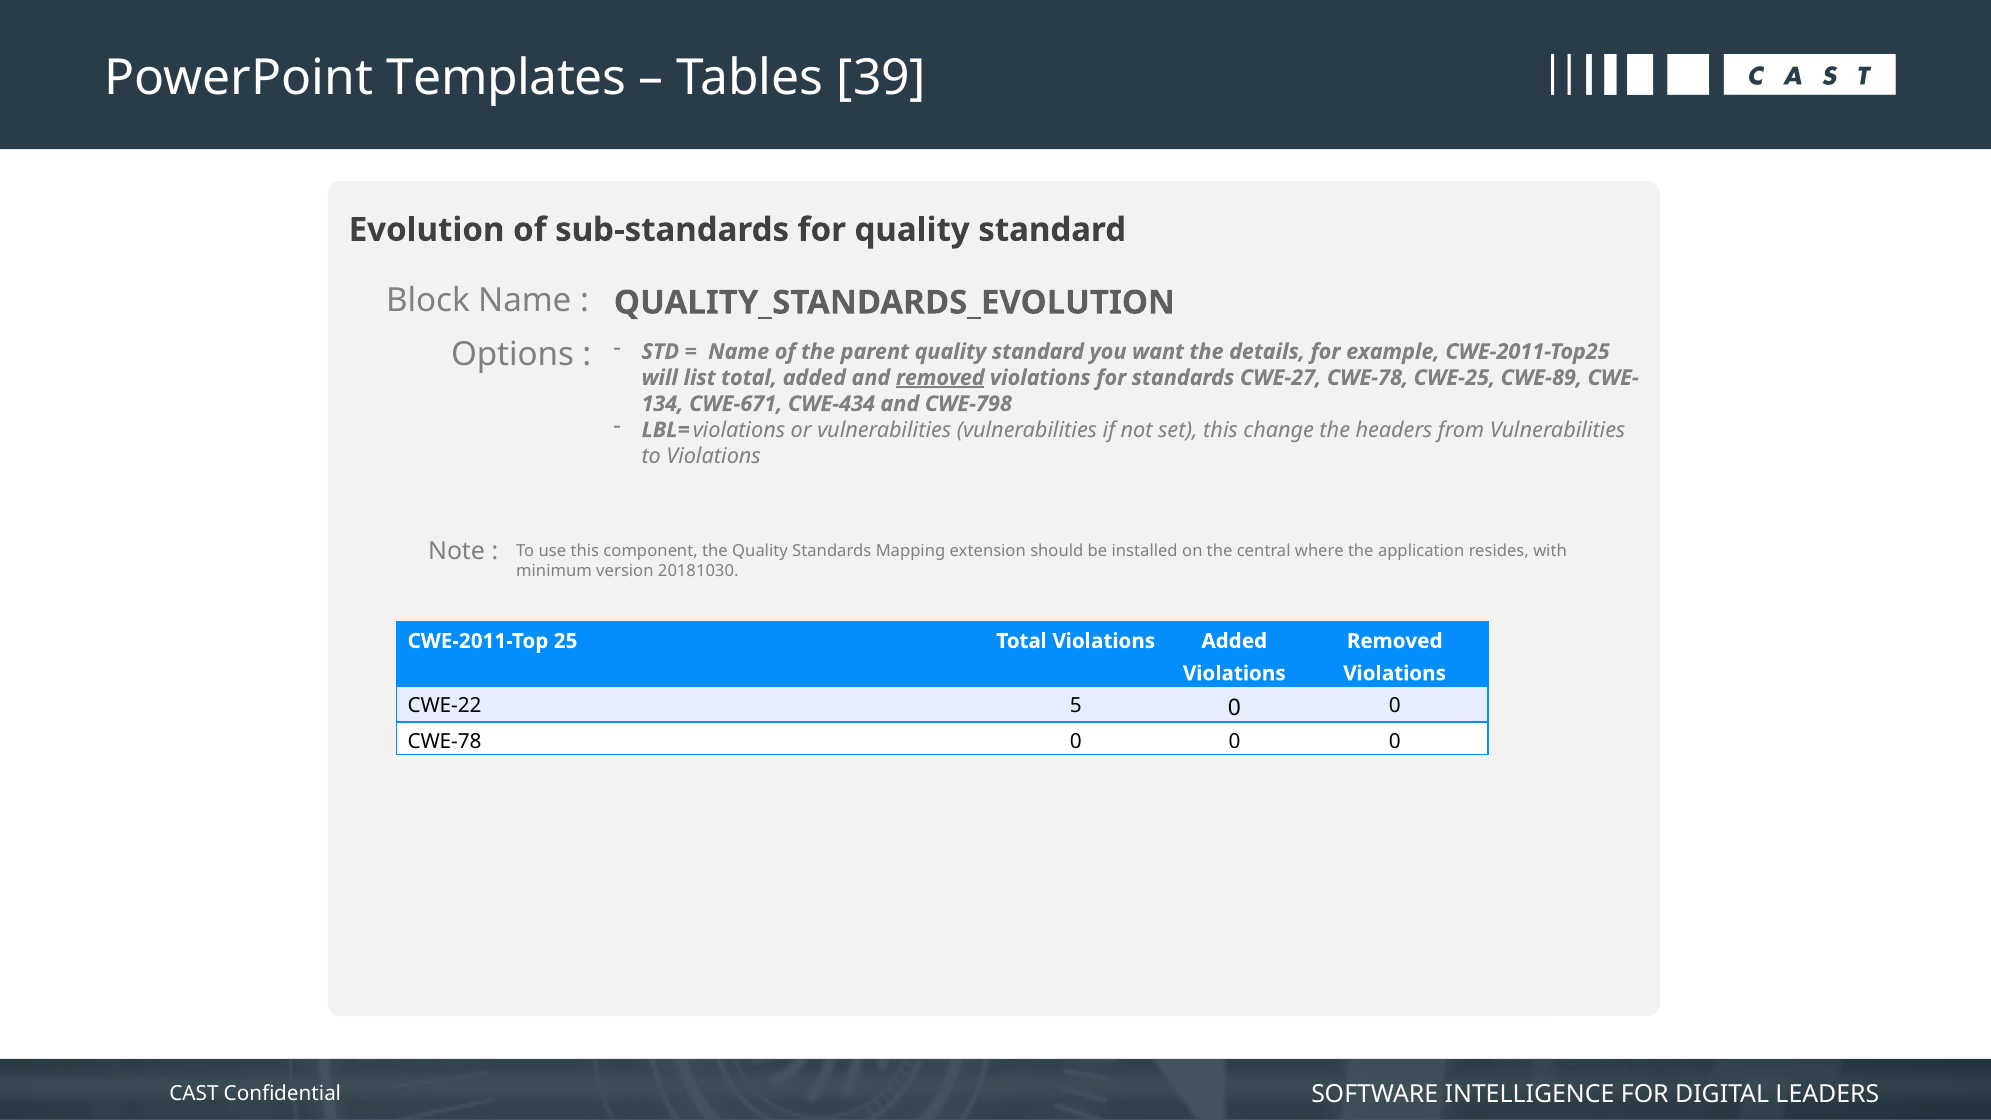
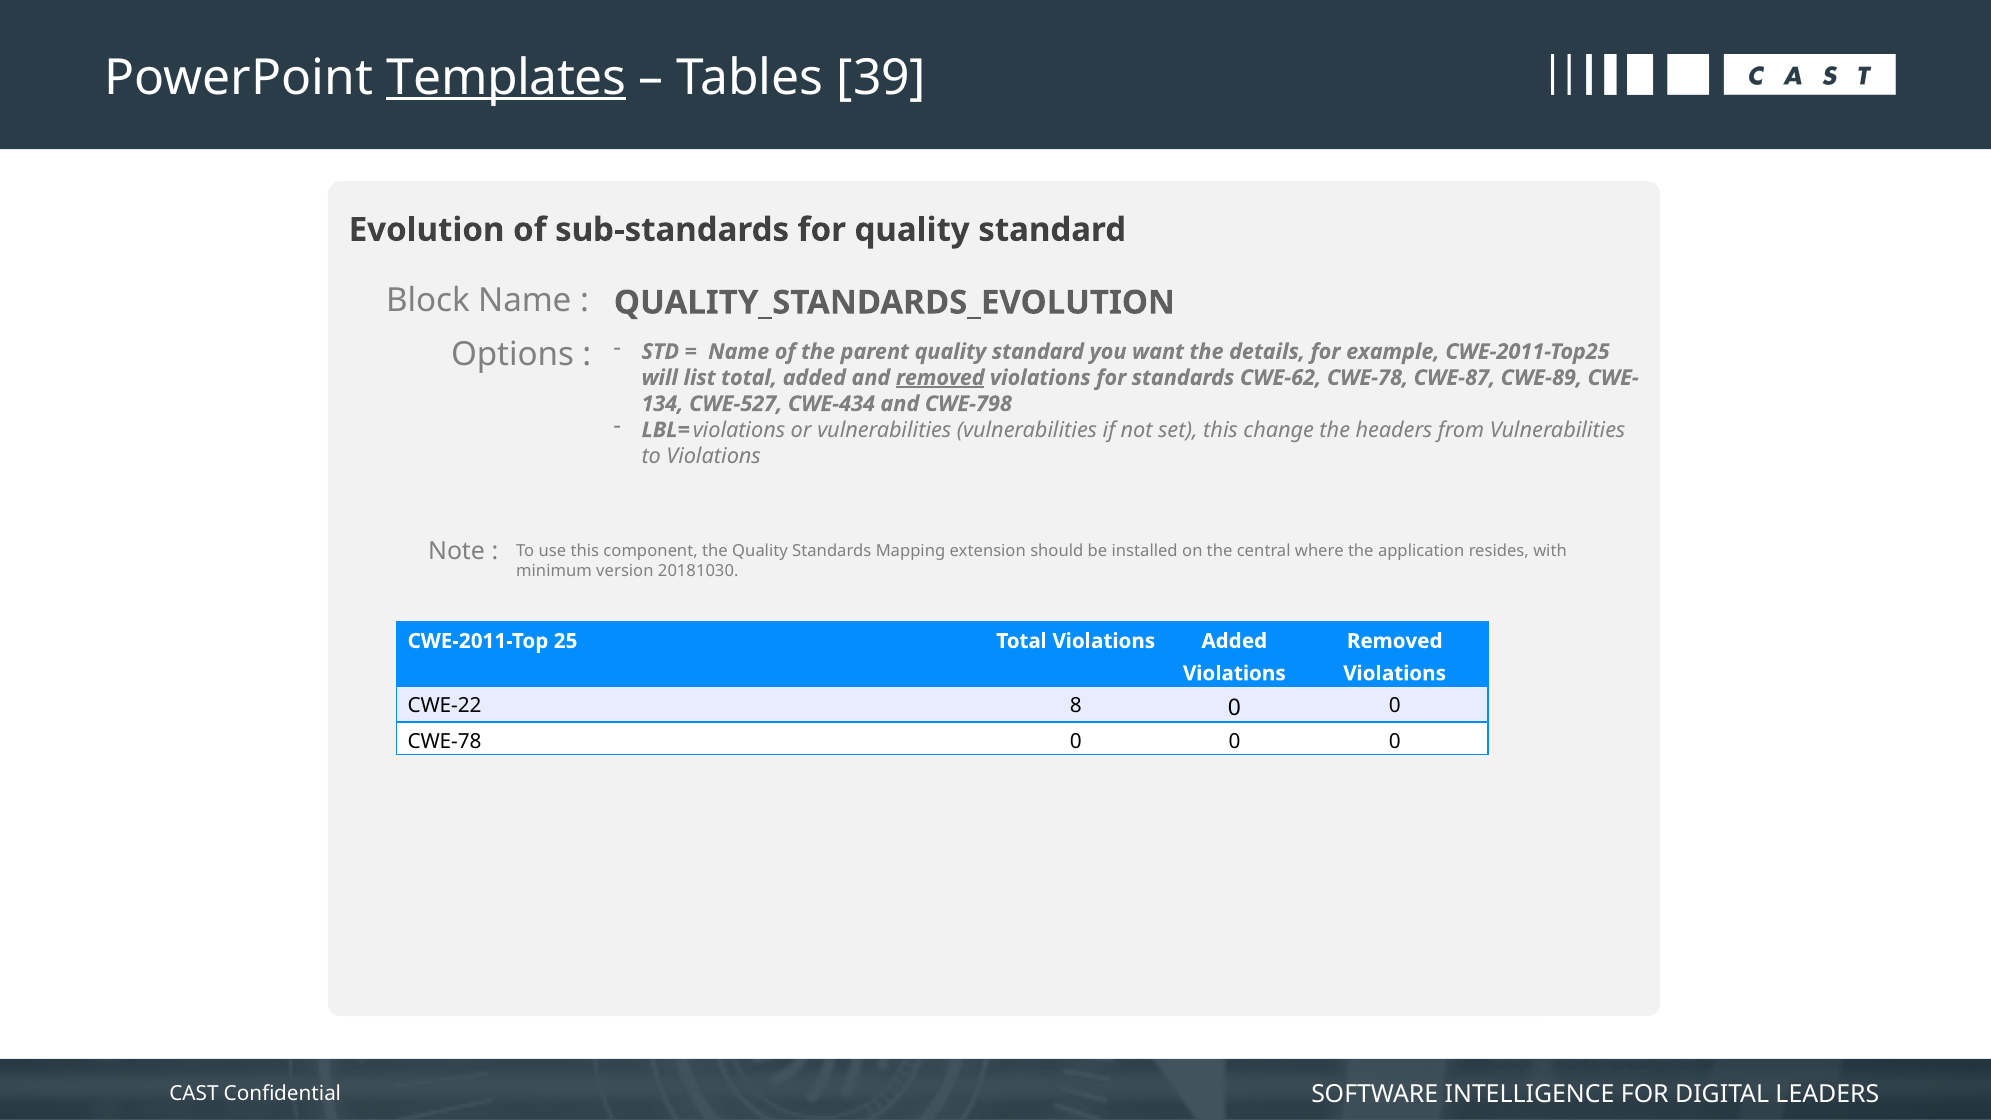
Templates underline: none -> present
CWE-27: CWE-27 -> CWE-62
CWE-25: CWE-25 -> CWE-87
CWE-671: CWE-671 -> CWE-527
5: 5 -> 8
